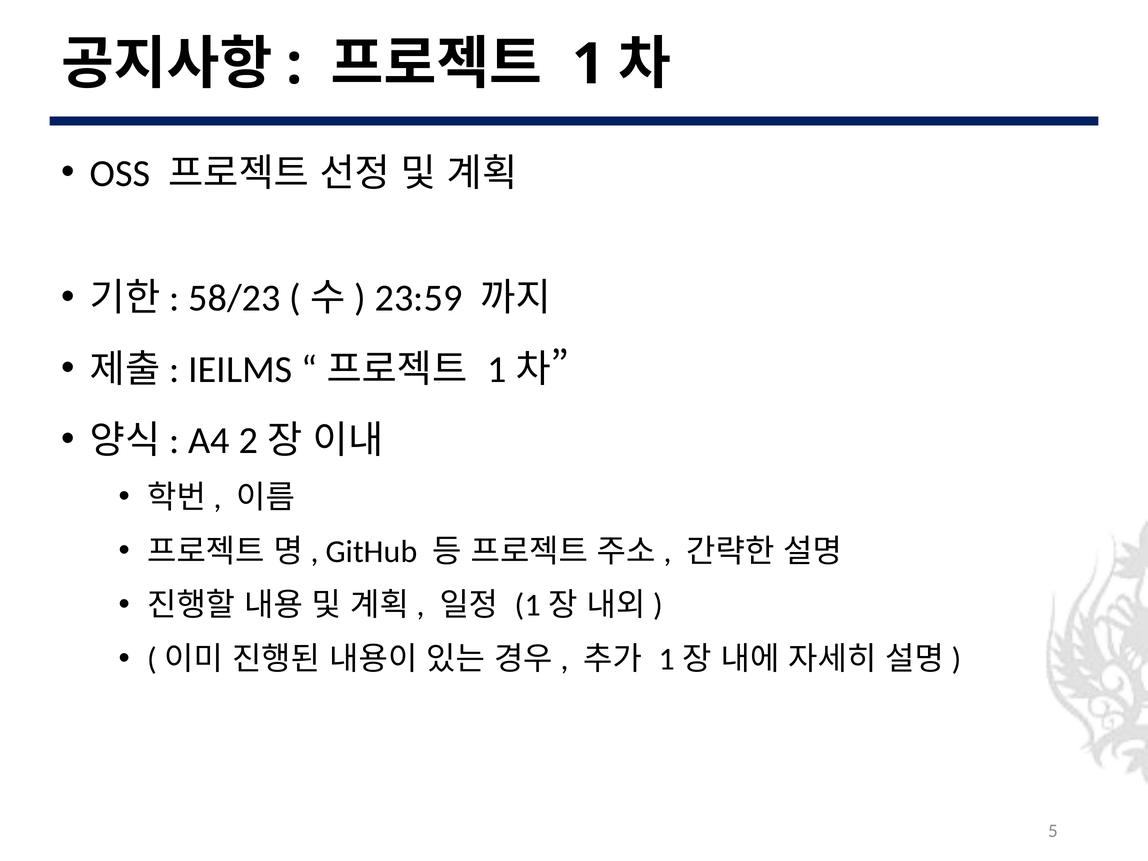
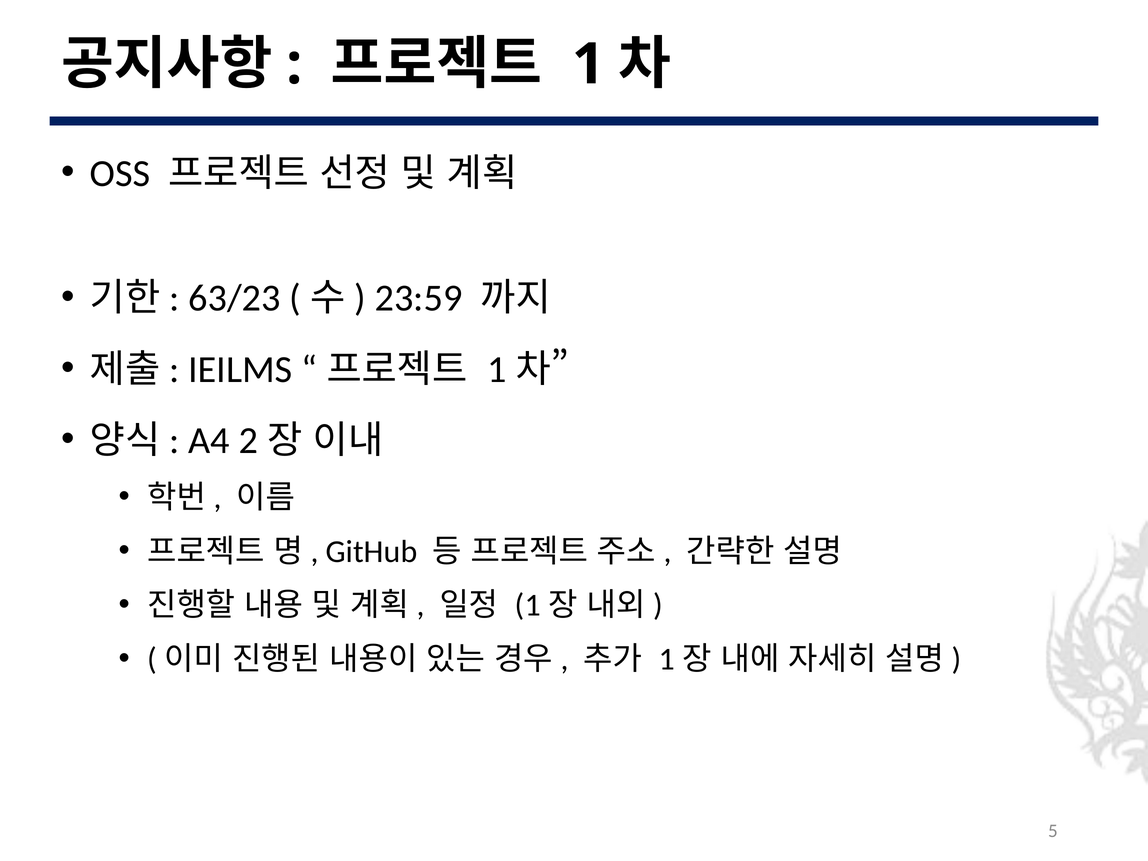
58/23: 58/23 -> 63/23
